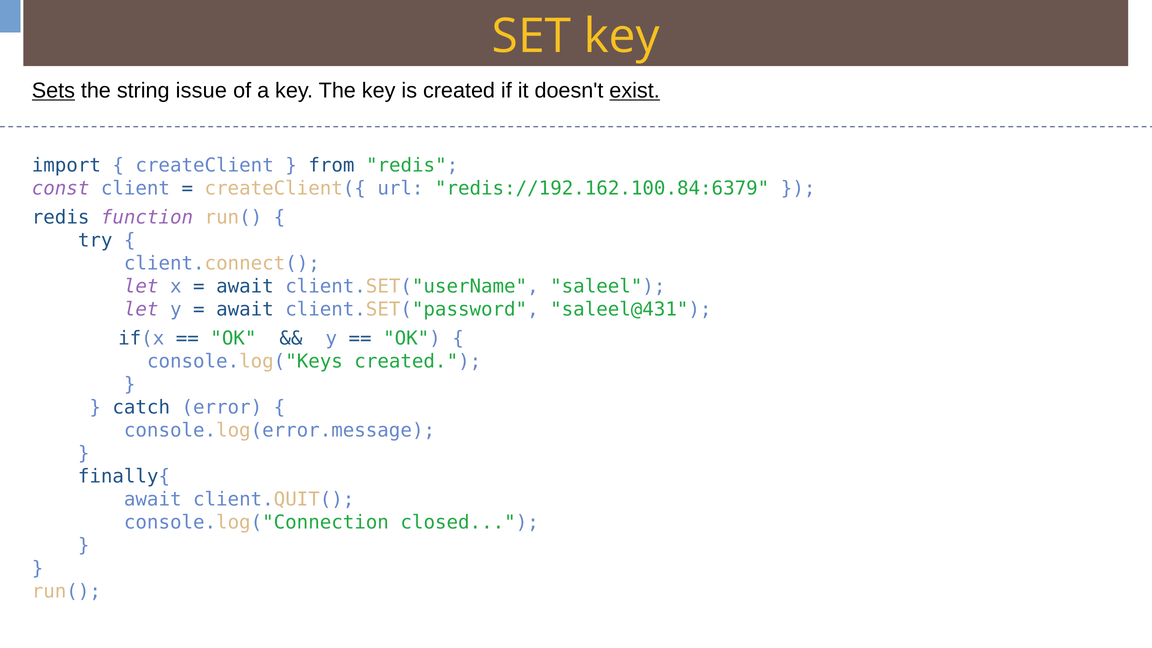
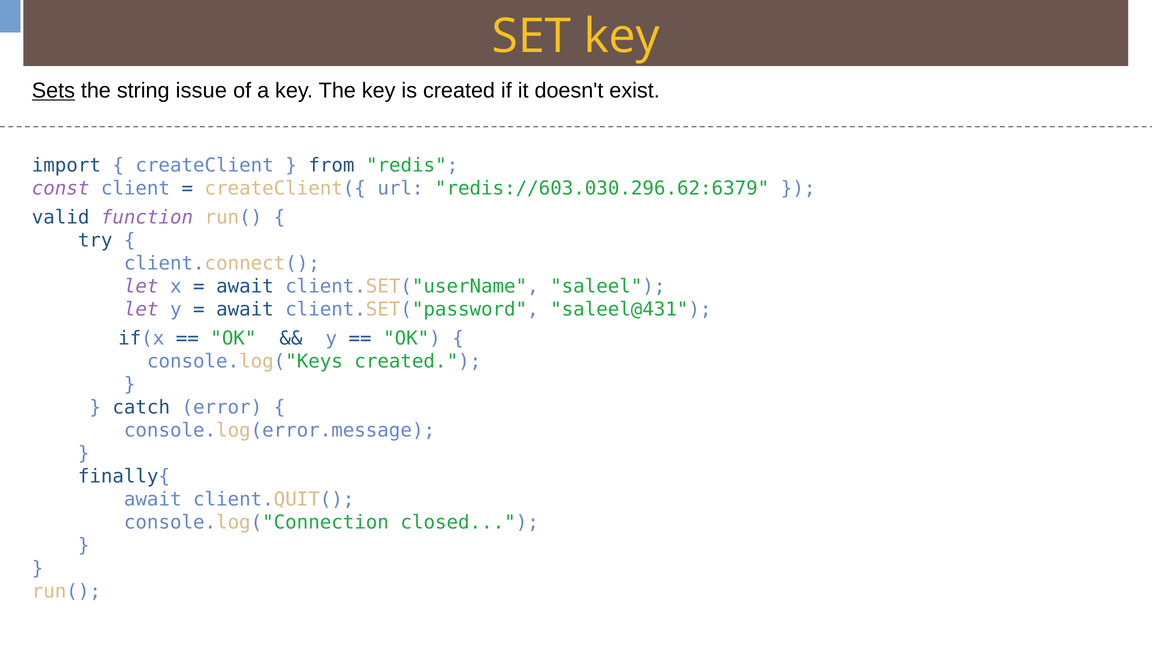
exist underline: present -> none
redis://192.162.100.84:6379: redis://192.162.100.84:6379 -> redis://603.030.296.62:6379
redis at (61, 217): redis -> valid
